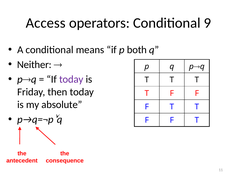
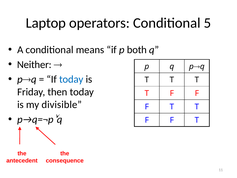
Access: Access -> Laptop
9: 9 -> 5
today at (71, 79) colour: purple -> blue
absolute: absolute -> divisible
